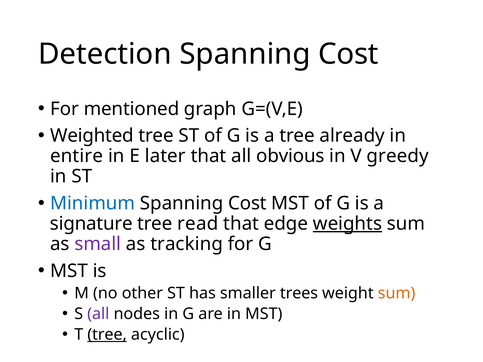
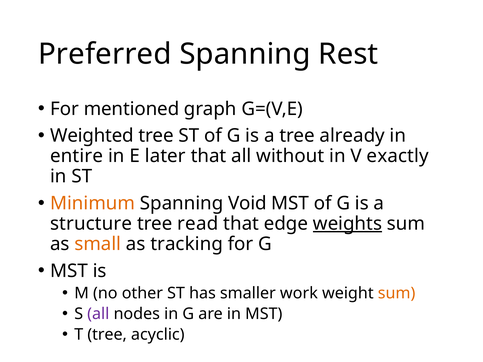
Detection: Detection -> Preferred
Cost at (348, 54): Cost -> Rest
obvious: obvious -> without
greedy: greedy -> exactly
Minimum colour: blue -> orange
Cost at (247, 203): Cost -> Void
signature: signature -> structure
small colour: purple -> orange
trees: trees -> work
tree at (107, 335) underline: present -> none
